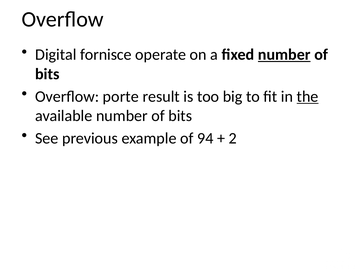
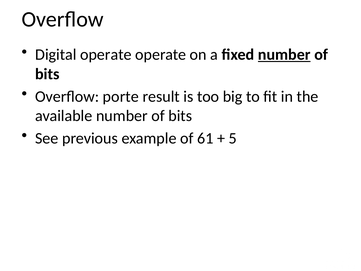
Digital fornisce: fornisce -> operate
the underline: present -> none
94: 94 -> 61
2: 2 -> 5
